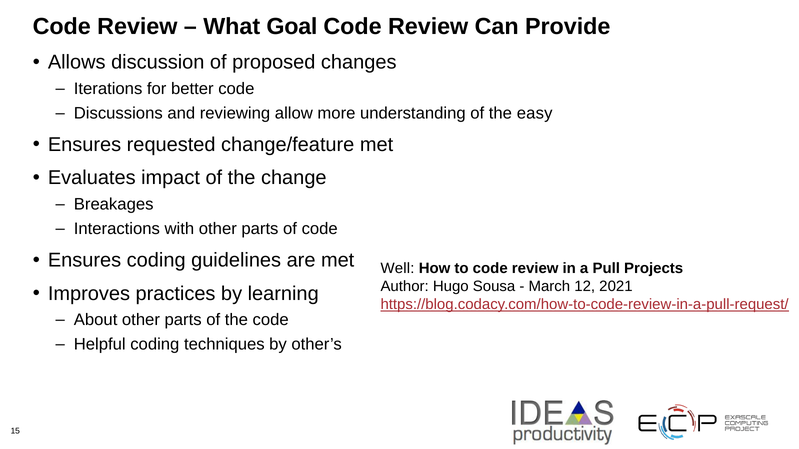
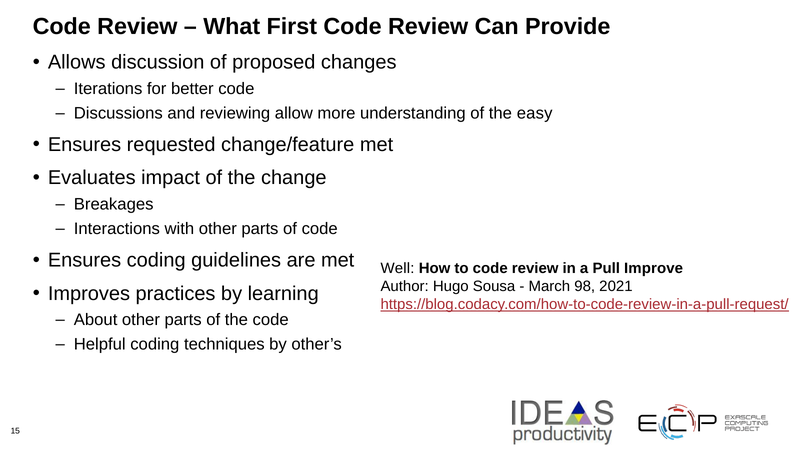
Goal: Goal -> First
Projects: Projects -> Improve
12: 12 -> 98
